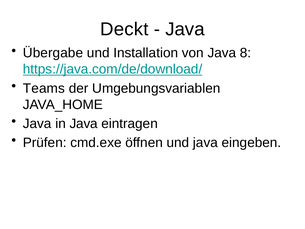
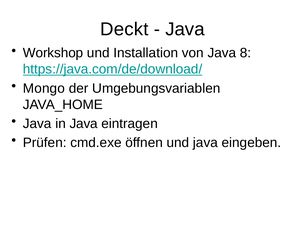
Übergabe: Übergabe -> Workshop
Teams: Teams -> Mongo
